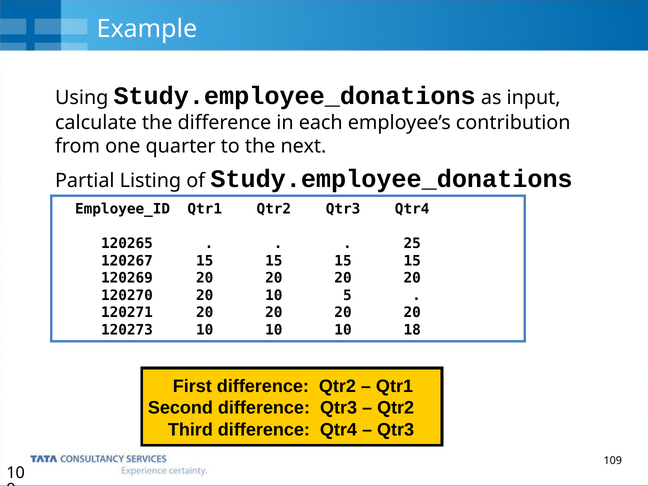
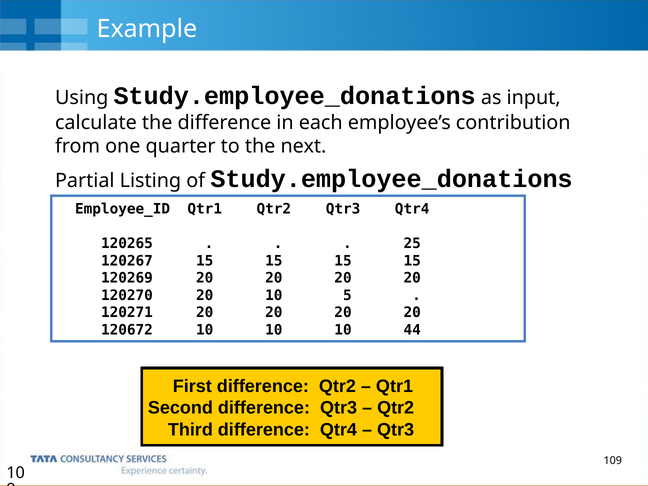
120273: 120273 -> 120672
18: 18 -> 44
